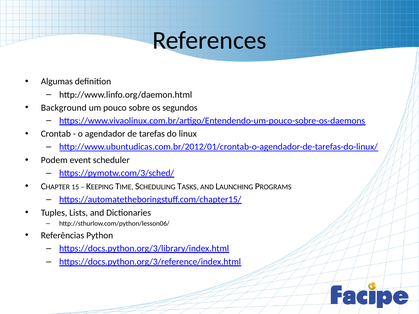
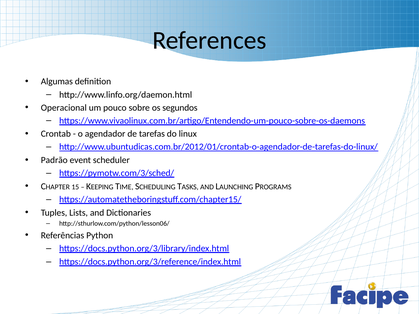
Background: Background -> Operacional
Podem: Podem -> Padrão
